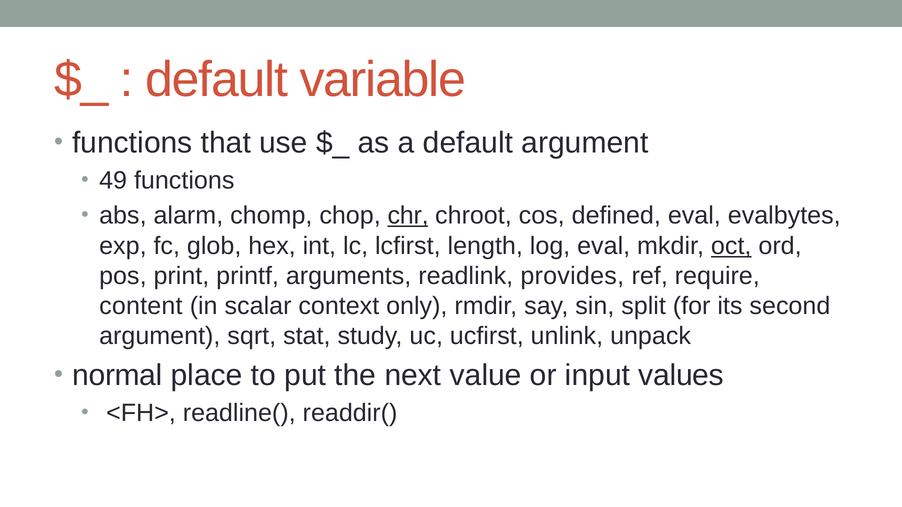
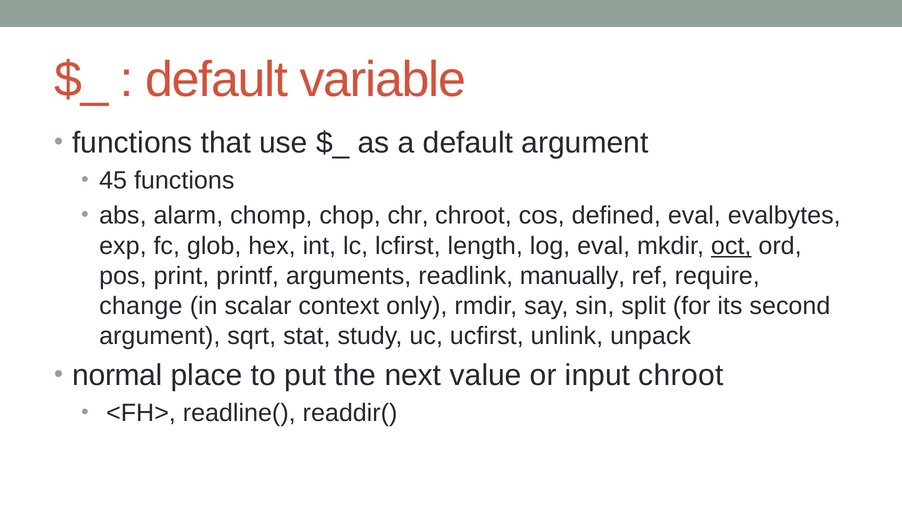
49: 49 -> 45
chr underline: present -> none
provides: provides -> manually
content: content -> change
input values: values -> chroot
